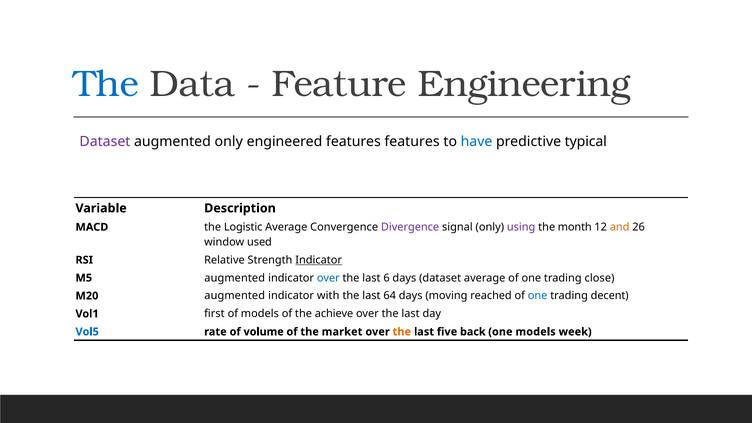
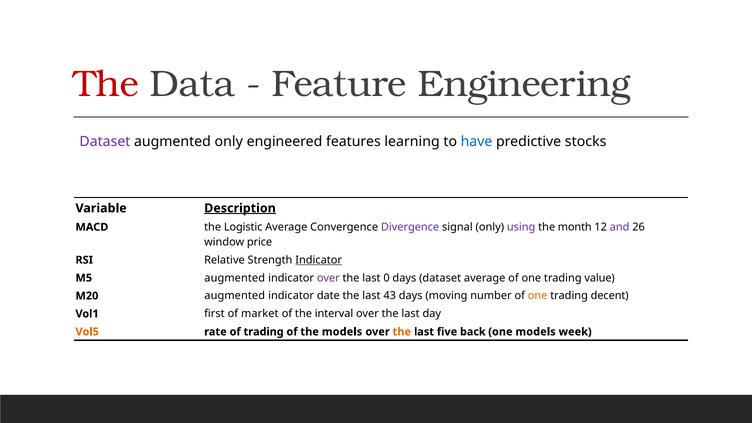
The at (106, 84) colour: blue -> red
features features: features -> learning
typical: typical -> stocks
Description underline: none -> present
and colour: orange -> purple
used: used -> price
over at (328, 278) colour: blue -> purple
6: 6 -> 0
close: close -> value
with: with -> date
64: 64 -> 43
reached: reached -> number
one at (538, 296) colour: blue -> orange
of models: models -> market
achieve: achieve -> interval
Vol5 colour: blue -> orange
of volume: volume -> trading
the market: market -> models
